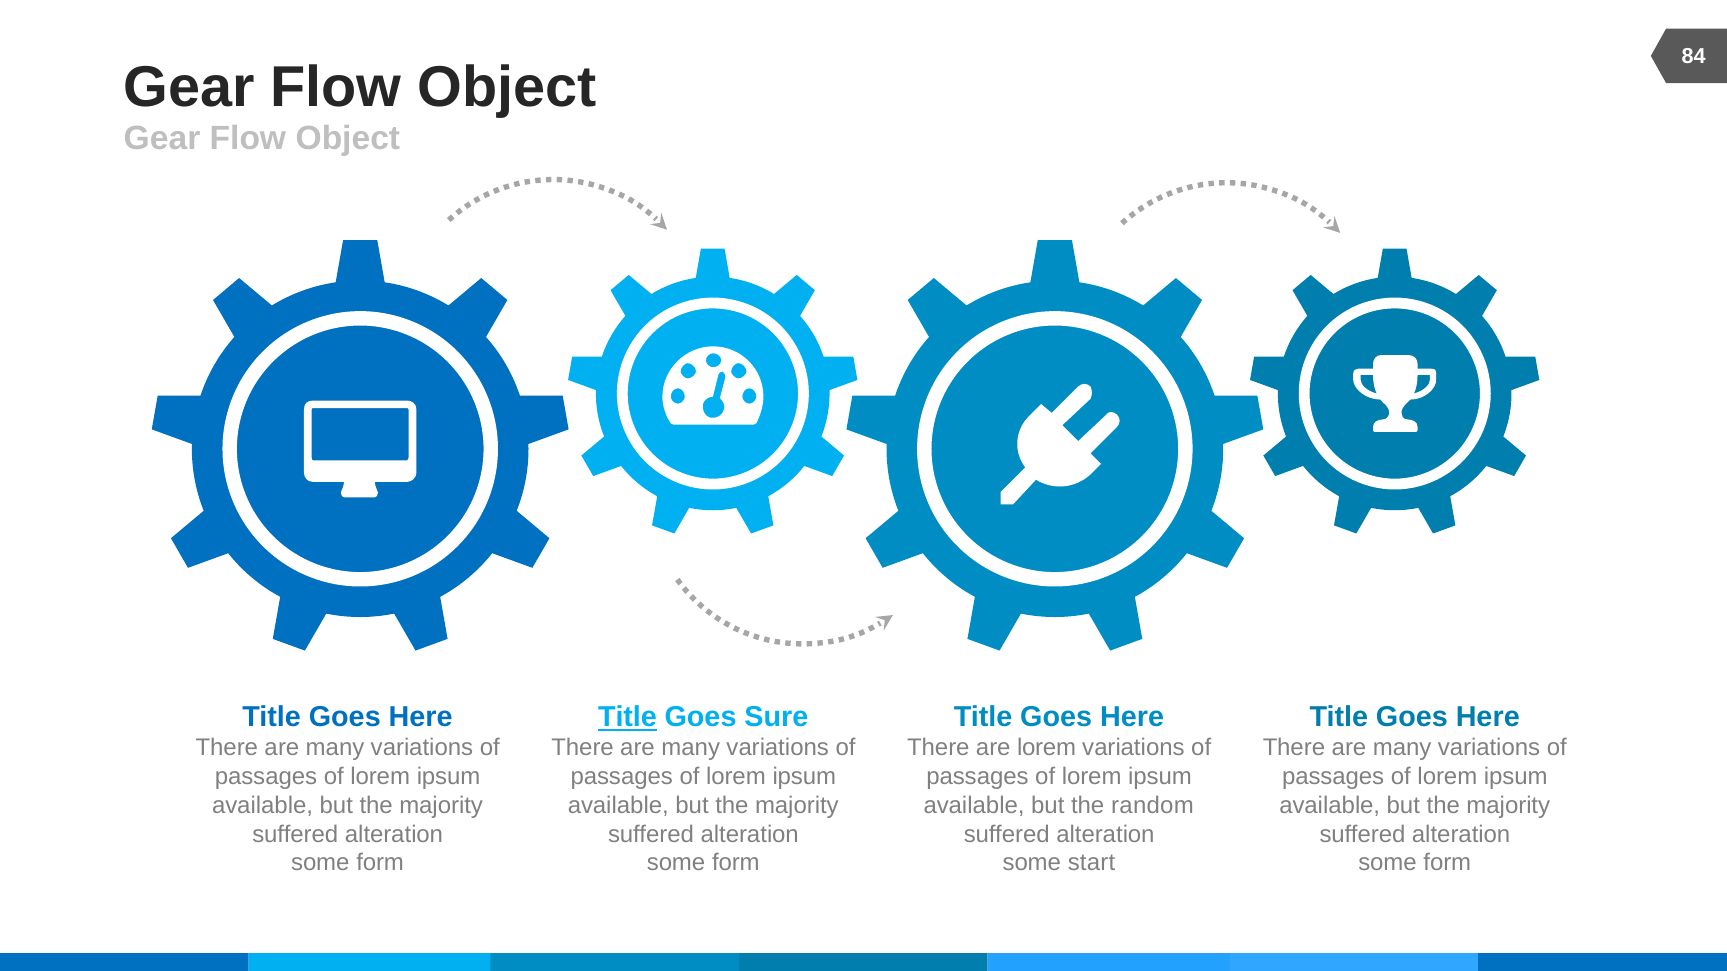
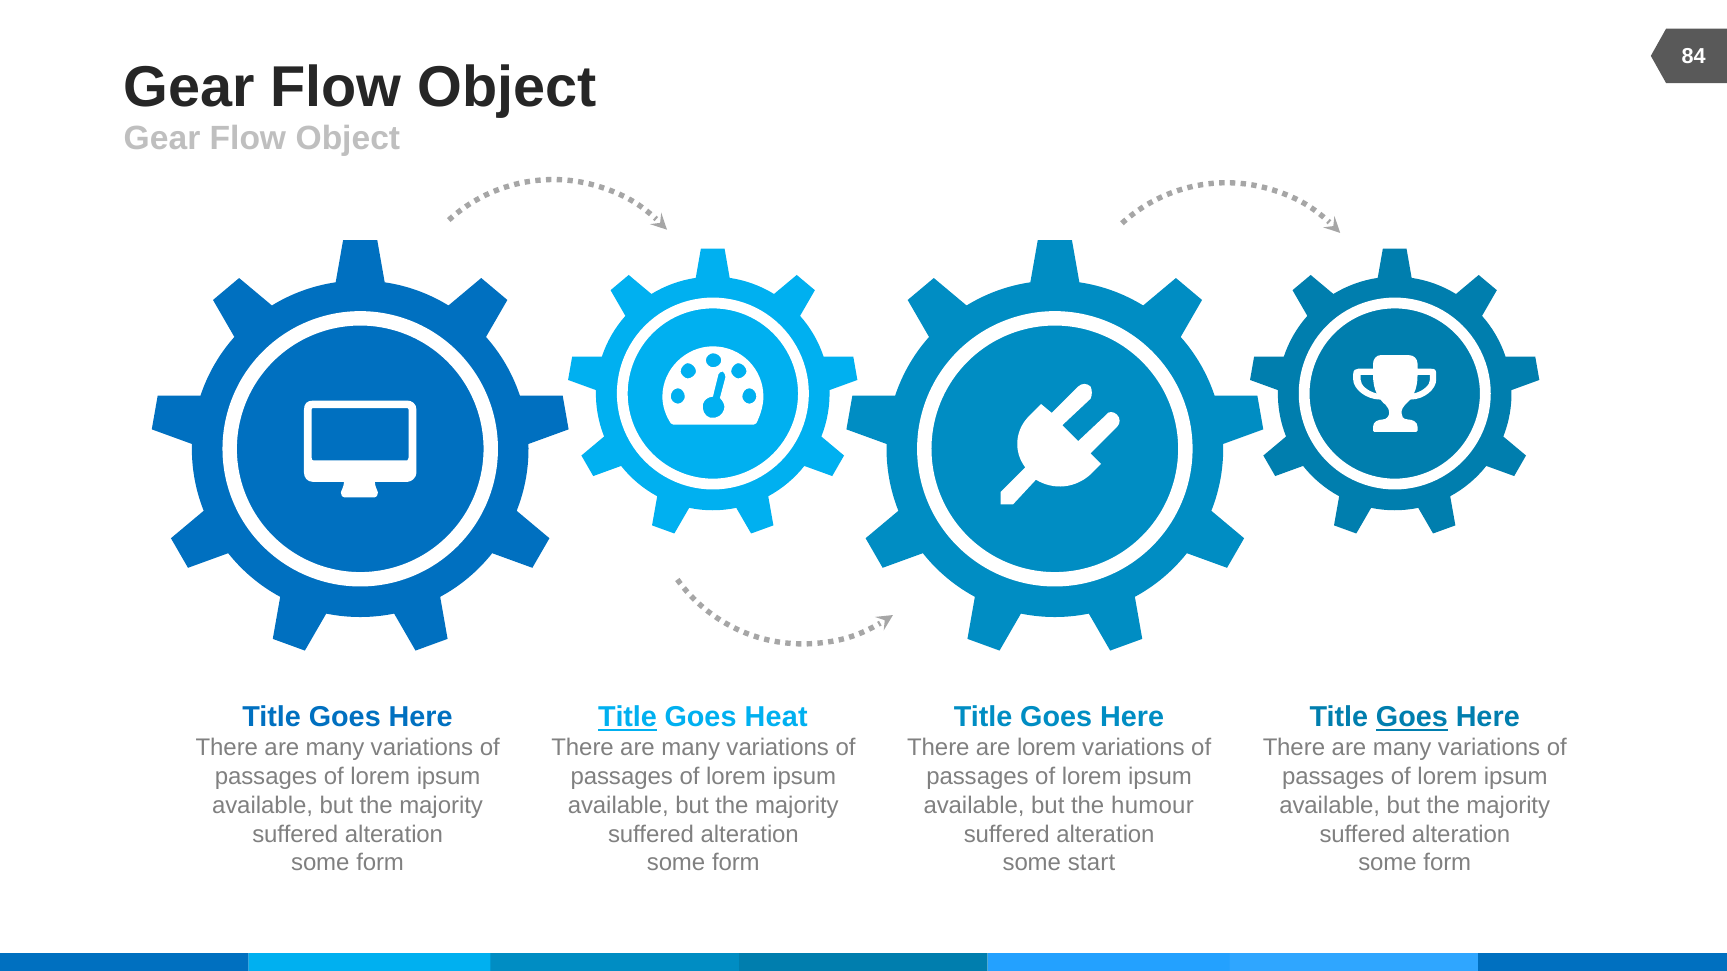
Sure: Sure -> Heat
Goes at (1412, 718) underline: none -> present
random: random -> humour
